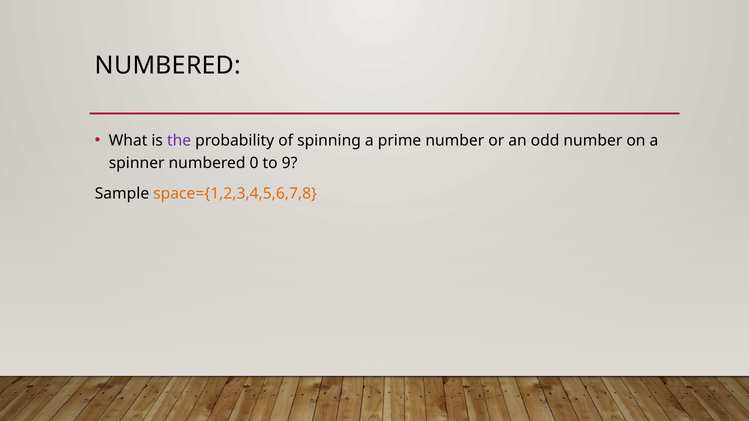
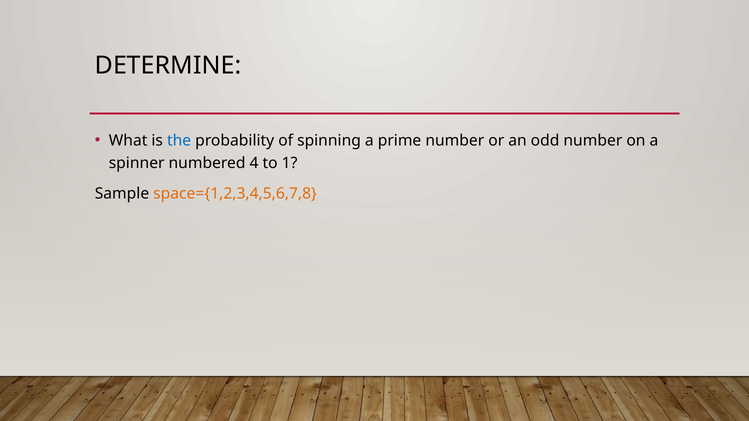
NUMBERED at (168, 66): NUMBERED -> DETERMINE
the colour: purple -> blue
0: 0 -> 4
9: 9 -> 1
